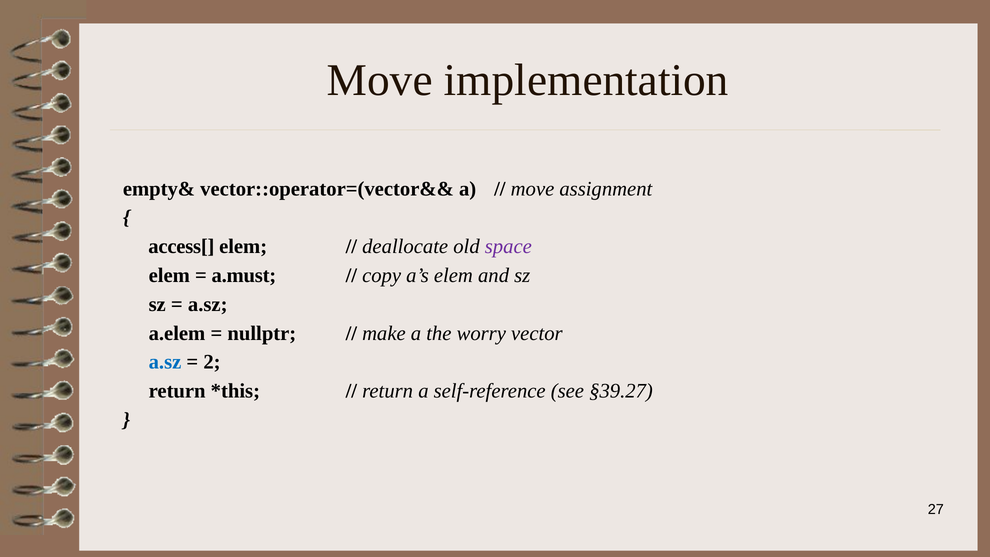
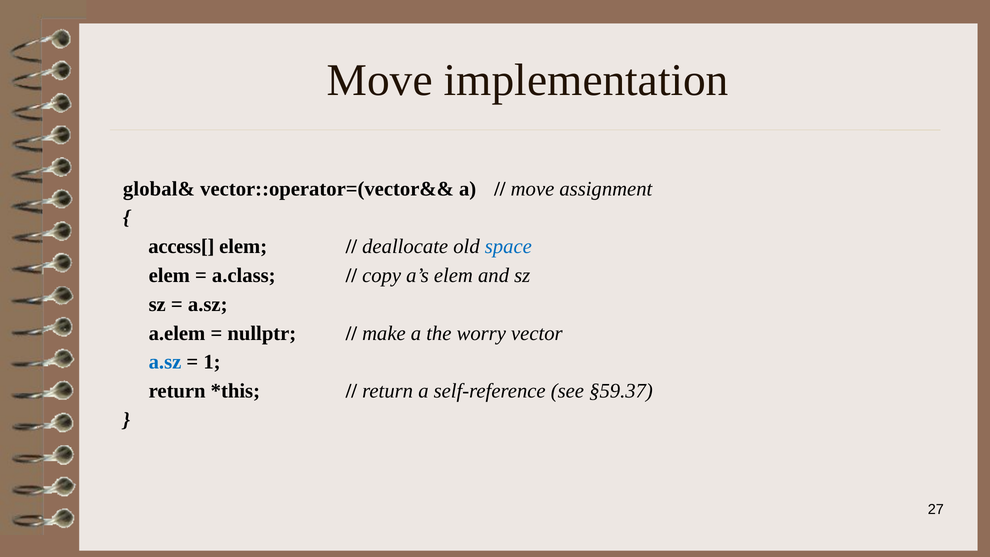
empty&: empty& -> global&
space colour: purple -> blue
a.must: a.must -> a.class
2: 2 -> 1
§39.27: §39.27 -> §59.37
